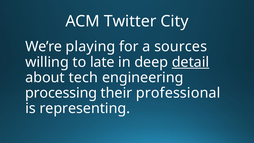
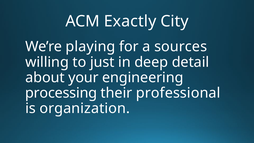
Twitter: Twitter -> Exactly
late: late -> just
detail underline: present -> none
tech: tech -> your
representing: representing -> organization
